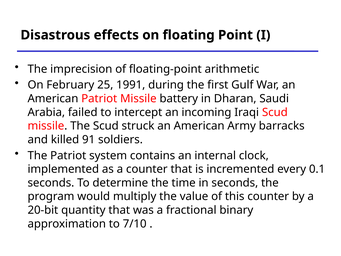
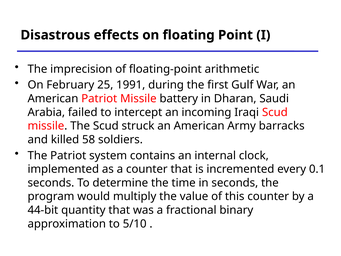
91: 91 -> 58
20-bit: 20-bit -> 44-bit
7/10: 7/10 -> 5/10
